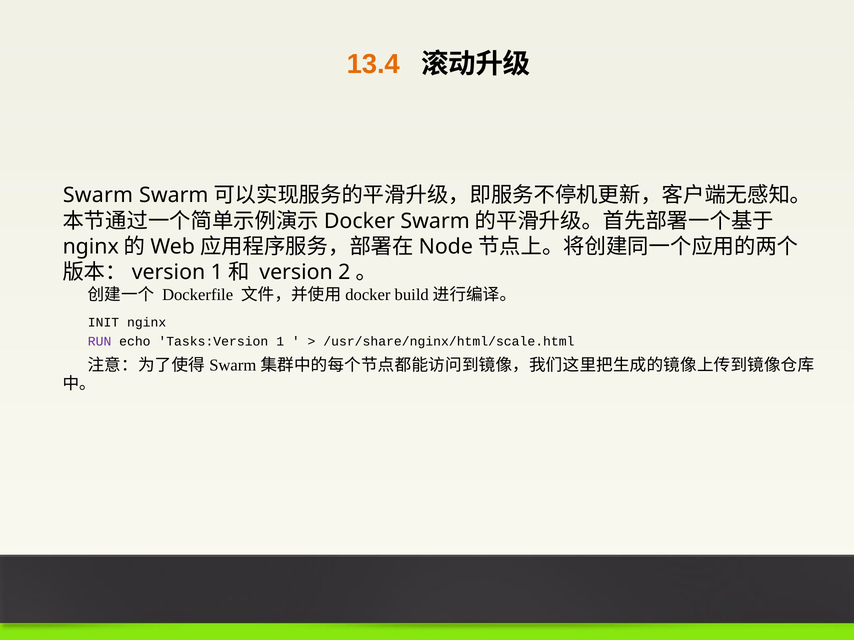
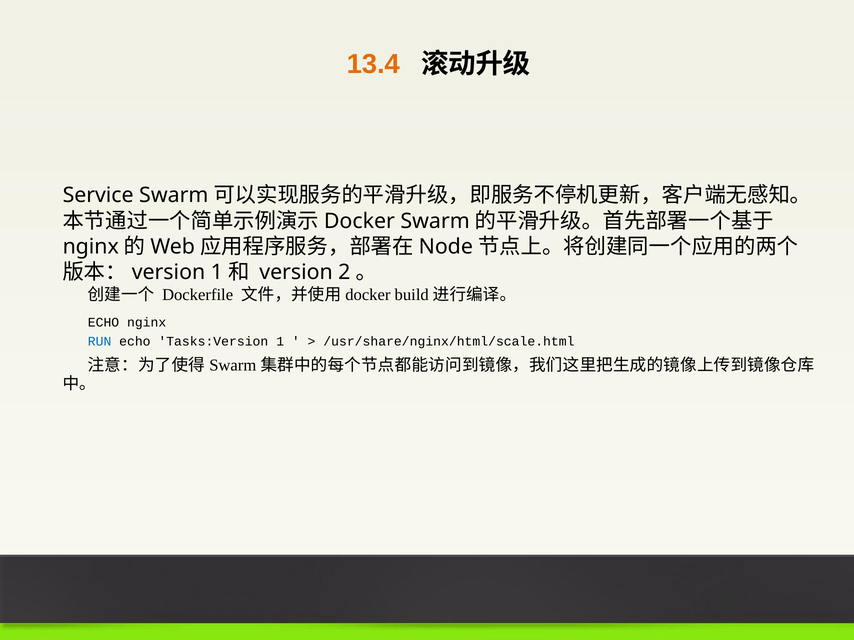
Swarm at (98, 196): Swarm -> Service
INIT at (104, 323): INIT -> ECHO
RUN colour: purple -> blue
